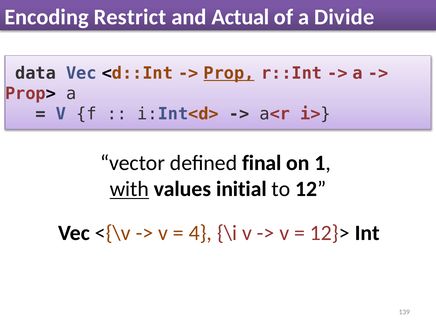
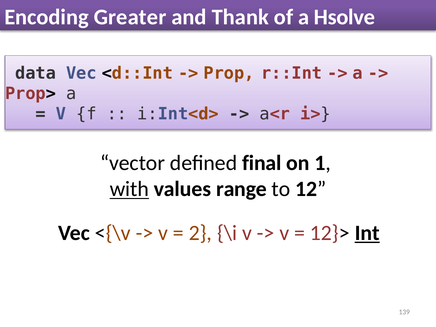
Restrict: Restrict -> Greater
Actual: Actual -> Thank
Divide: Divide -> Hsolve
Prop underline: present -> none
initial: initial -> range
4: 4 -> 2
Int underline: none -> present
